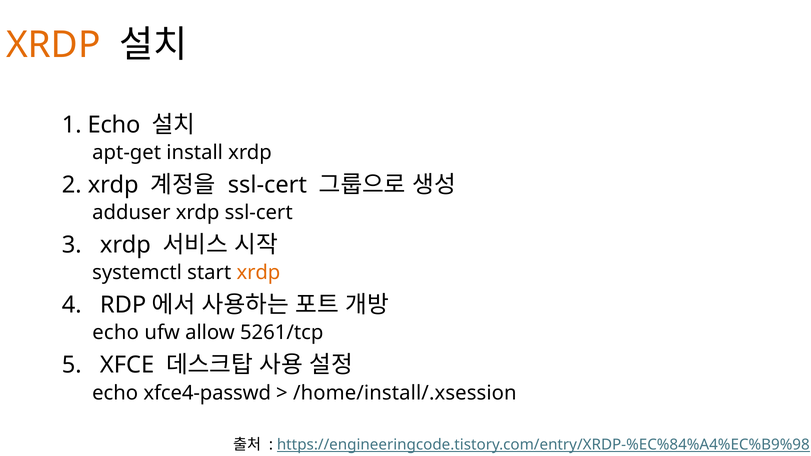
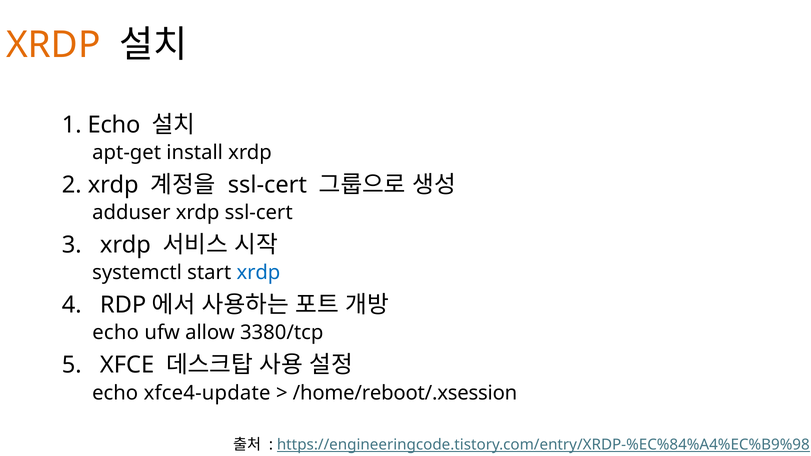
xrdp at (258, 273) colour: orange -> blue
5261/tcp: 5261/tcp -> 3380/tcp
xfce4-passwd: xfce4-passwd -> xfce4-update
/home/install/.xsession: /home/install/.xsession -> /home/reboot/.xsession
